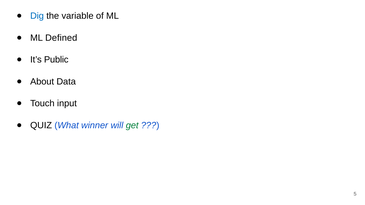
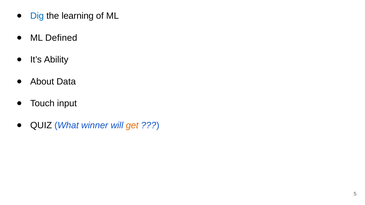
variable: variable -> learning
Public: Public -> Ability
get colour: green -> orange
